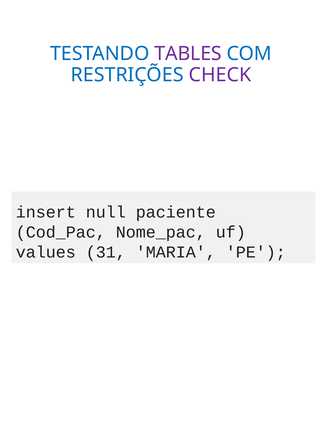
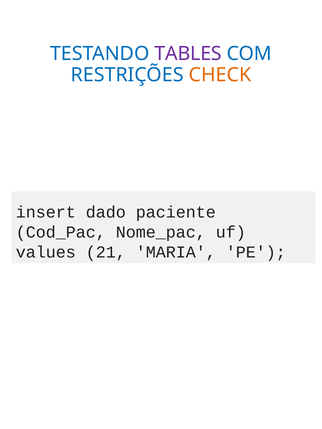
CHECK colour: purple -> orange
null: null -> dado
31: 31 -> 21
